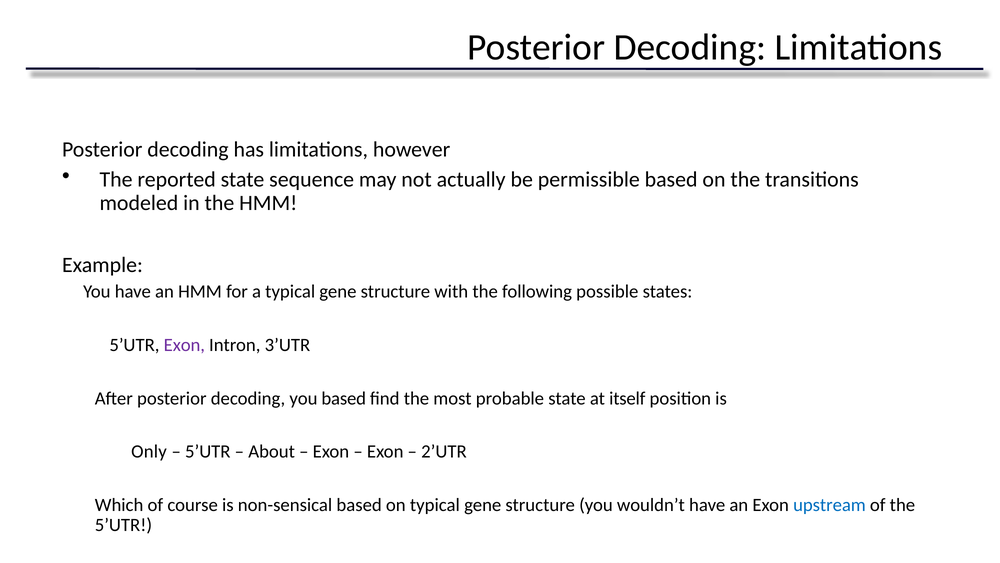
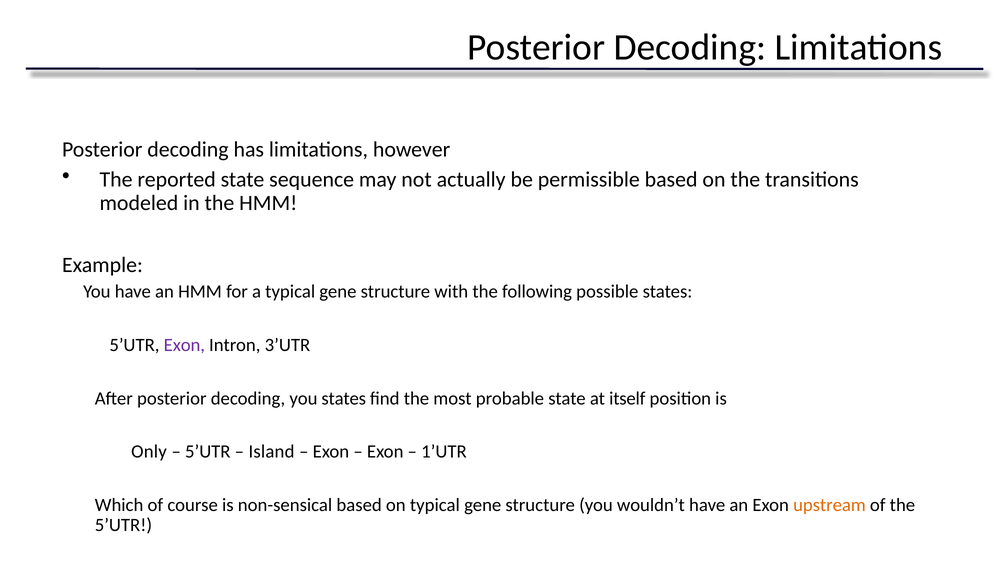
you based: based -> states
About: About -> Island
2’UTR: 2’UTR -> 1’UTR
upstream colour: blue -> orange
